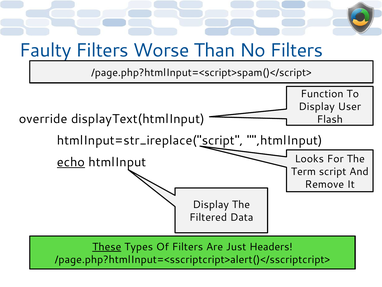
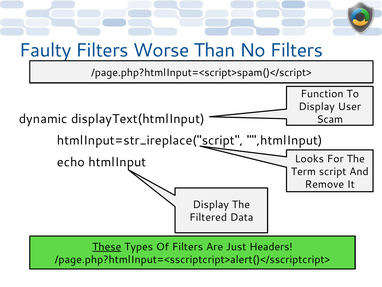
override: override -> dynamic
Flash: Flash -> Scam
echo underline: present -> none
